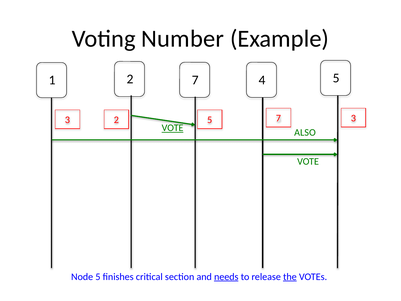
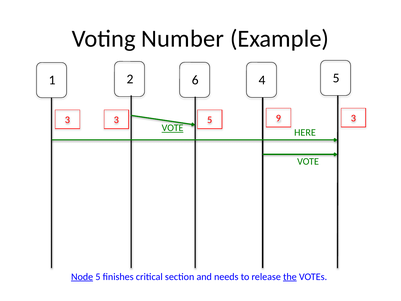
2 7: 7 -> 6
3 2: 2 -> 3
5 7: 7 -> 9
ALSO: ALSO -> HERE
Node underline: none -> present
needs underline: present -> none
